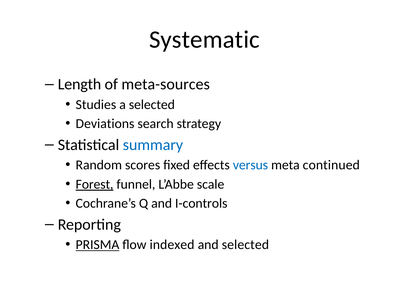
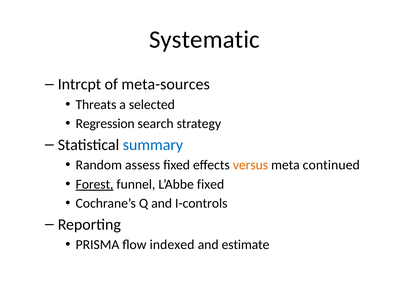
Length: Length -> Intrcpt
Studies: Studies -> Threats
Deviations: Deviations -> Regression
scores: scores -> assess
versus colour: blue -> orange
L’Abbe scale: scale -> fixed
PRISMA underline: present -> none
and selected: selected -> estimate
